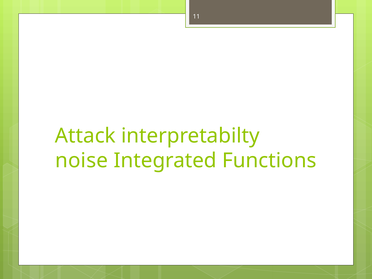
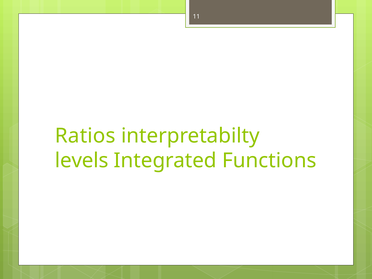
Attack: Attack -> Ratios
noise: noise -> levels
